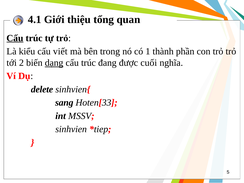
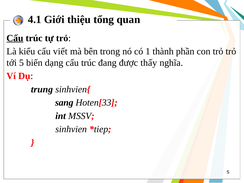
tới 2: 2 -> 5
dạng underline: present -> none
cuối: cuối -> thấy
delete: delete -> trung
